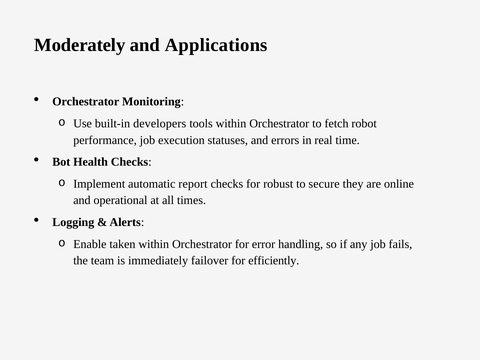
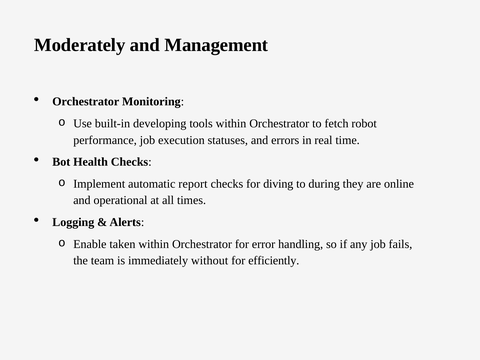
Applications: Applications -> Management
developers: developers -> developing
robust: robust -> diving
secure: secure -> during
failover: failover -> without
